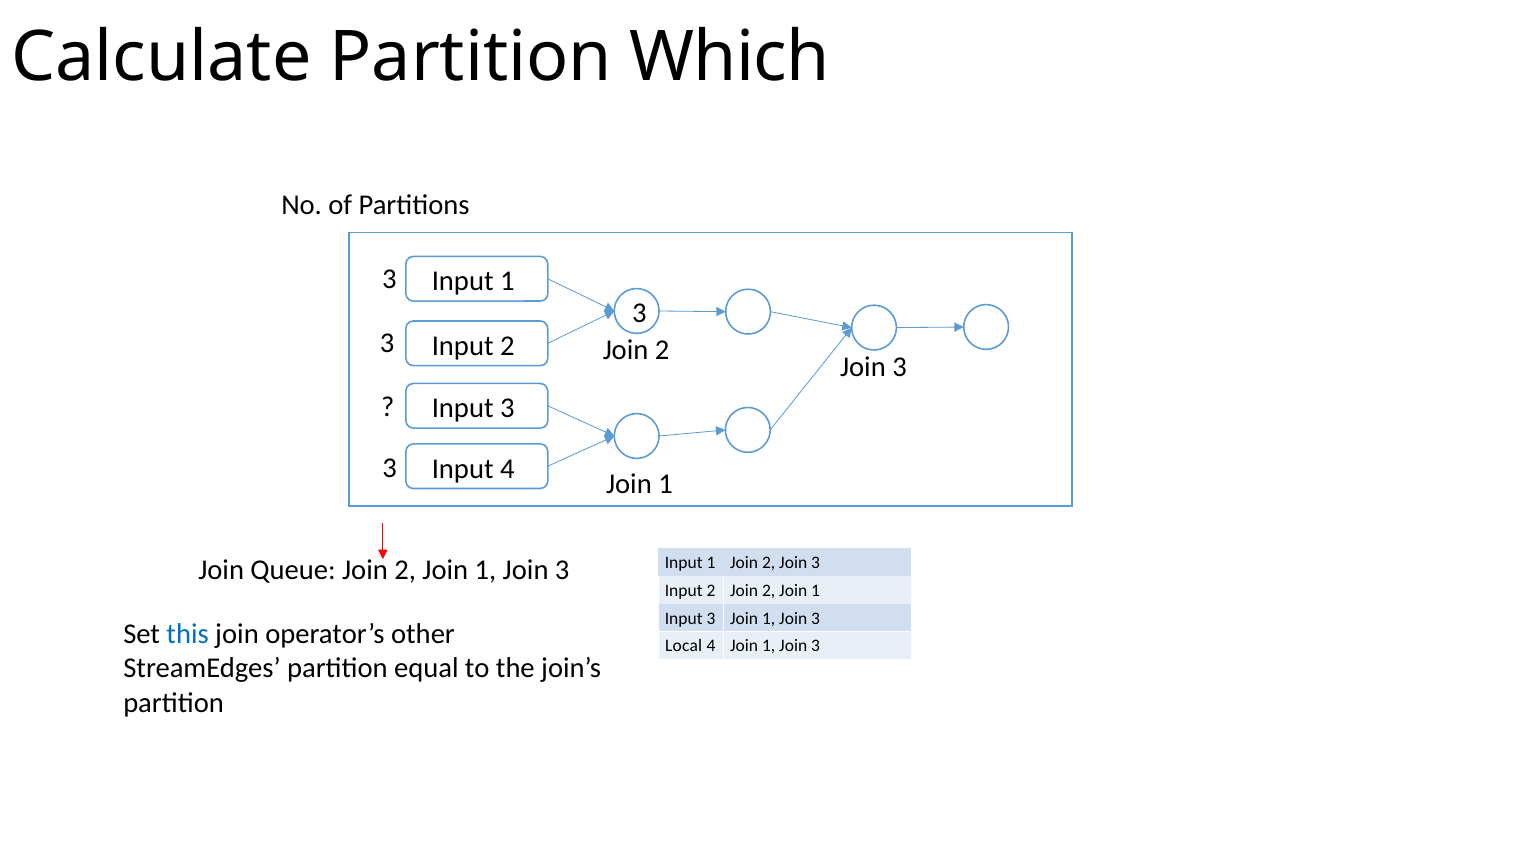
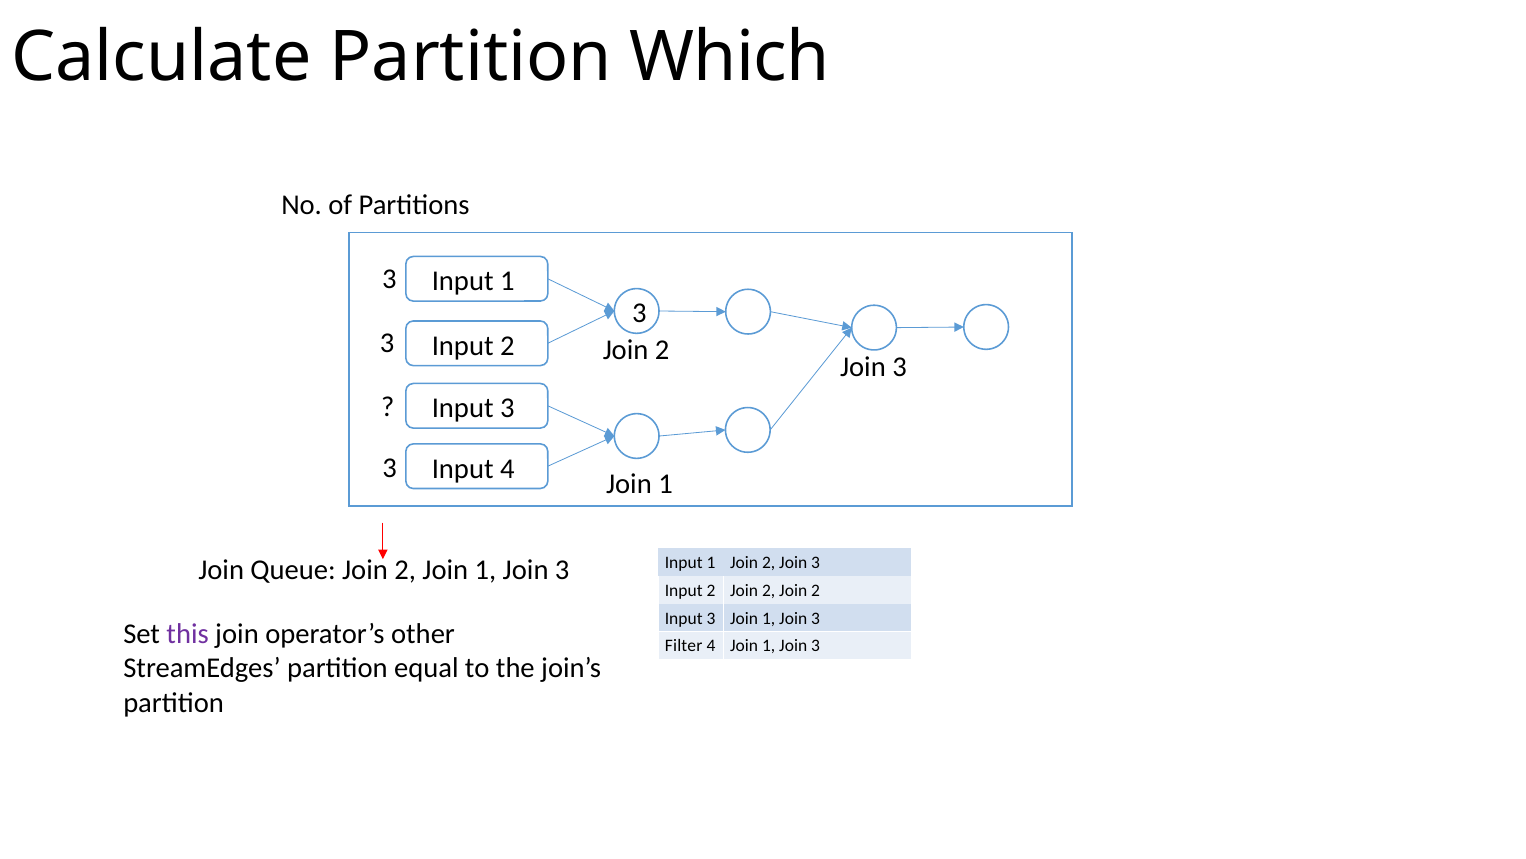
1 at (816, 590): 1 -> 2
this colour: blue -> purple
Local: Local -> Filter
